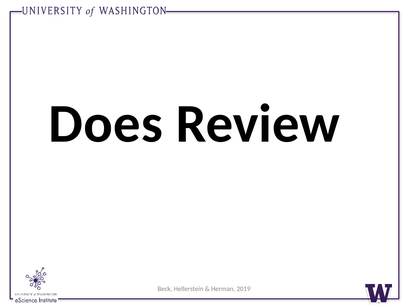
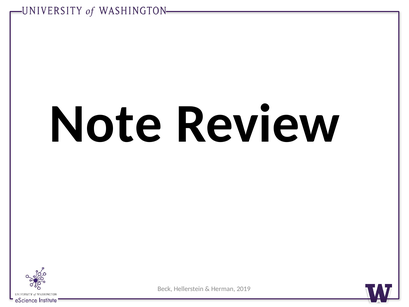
Does: Does -> Note
